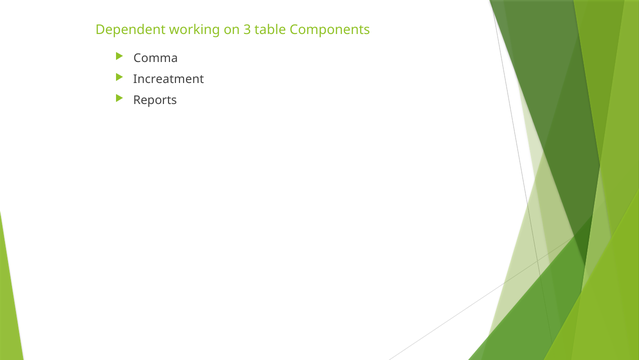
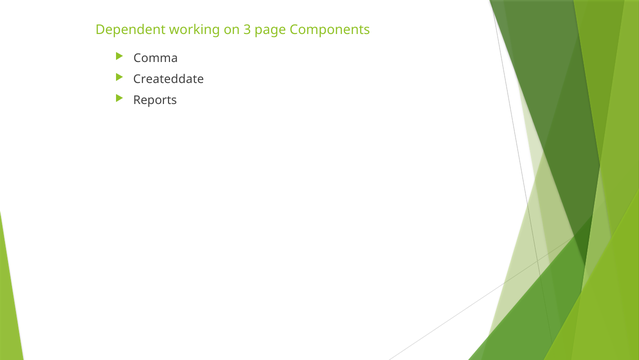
table: table -> page
Increatment: Increatment -> Createddate
